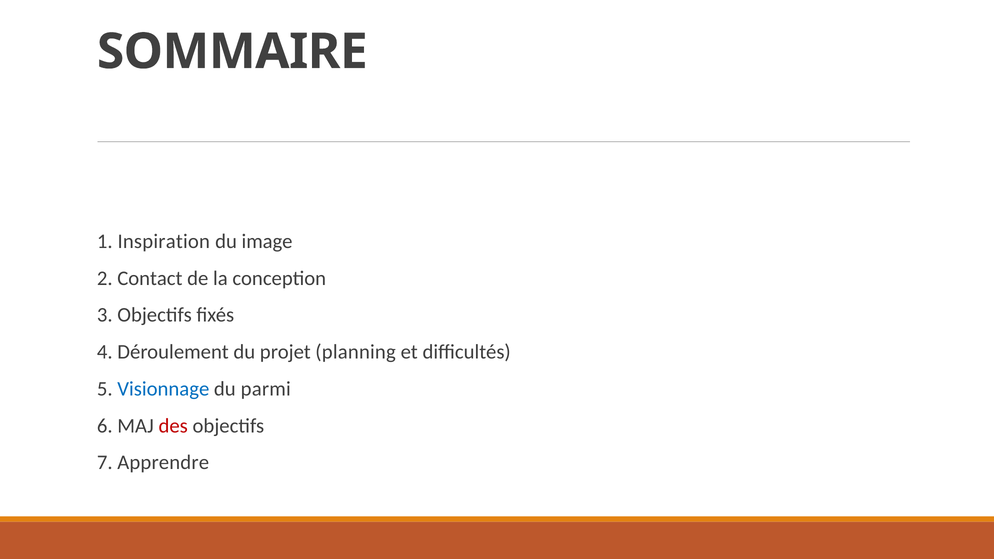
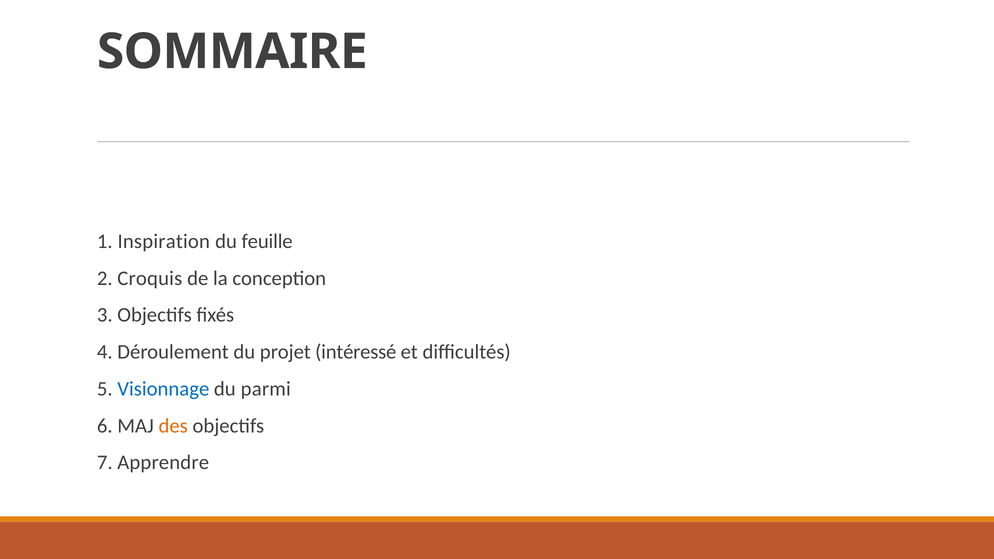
image: image -> feuille
Contact: Contact -> Croquis
planning: planning -> intéressé
des colour: red -> orange
